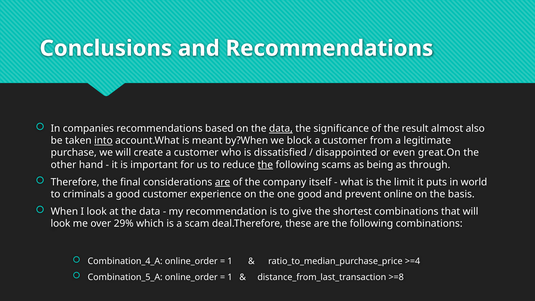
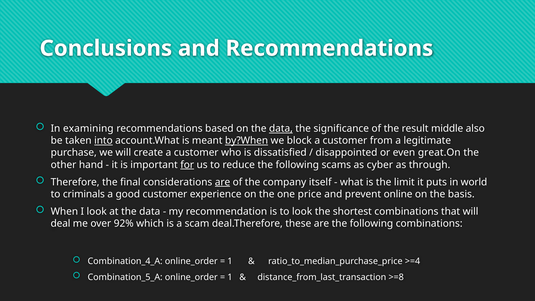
companies: companies -> examining
almost: almost -> middle
by?When underline: none -> present
for underline: none -> present
the at (265, 165) underline: present -> none
being: being -> cyber
one good: good -> price
to give: give -> look
look at (61, 224): look -> deal
29%: 29% -> 92%
